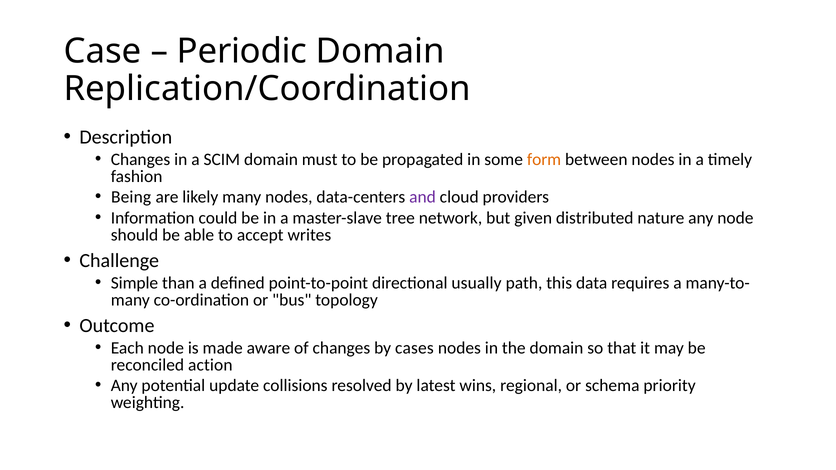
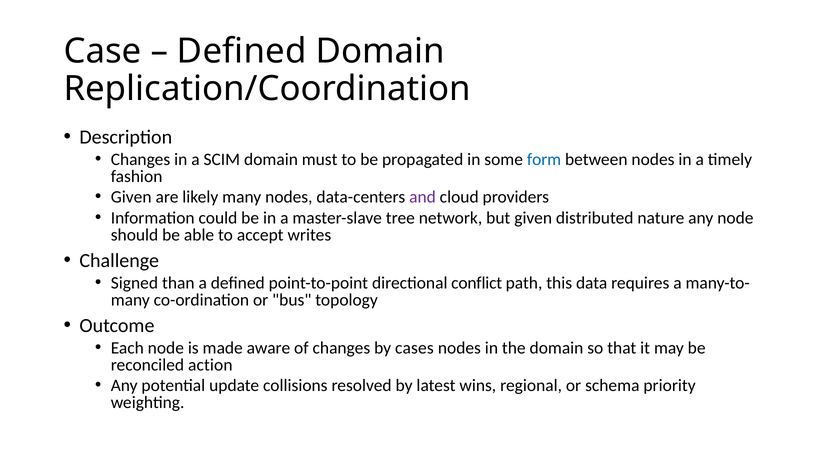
Periodic at (242, 51): Periodic -> Defined
form colour: orange -> blue
Being at (131, 197): Being -> Given
Simple: Simple -> Signed
usually: usually -> conflict
